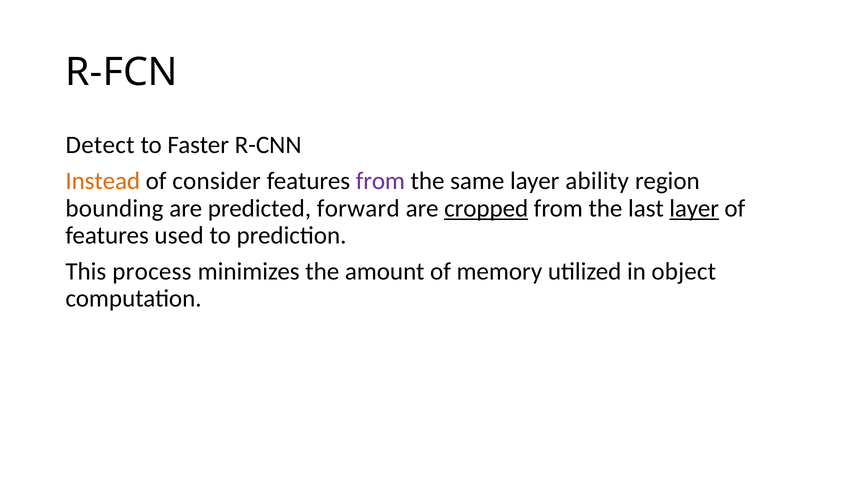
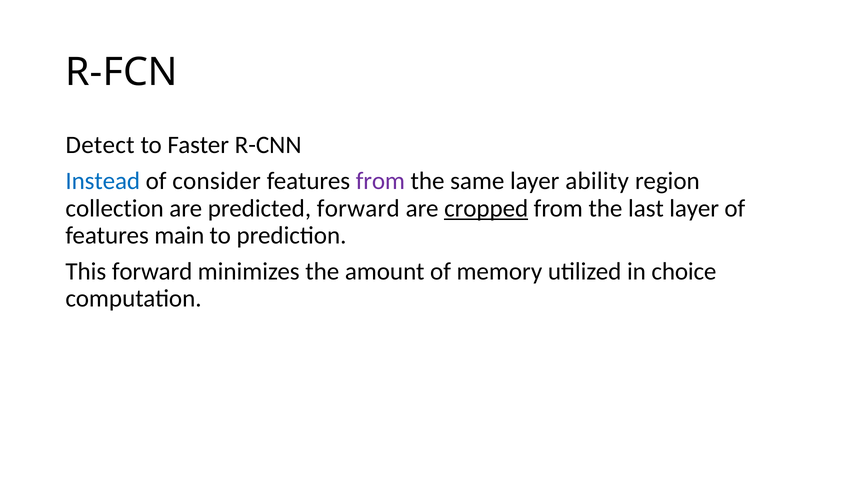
Instead colour: orange -> blue
bounding: bounding -> collection
layer at (694, 208) underline: present -> none
used: used -> main
This process: process -> forward
object: object -> choice
